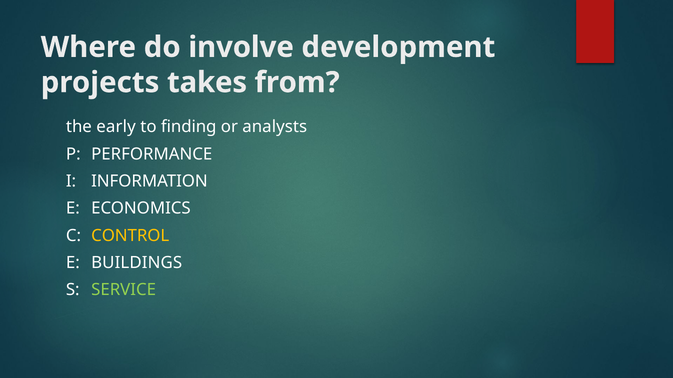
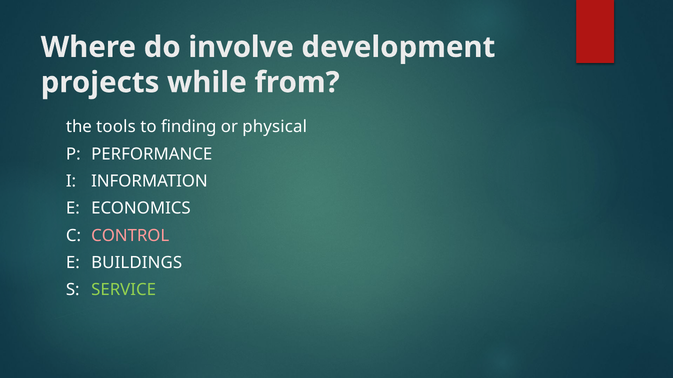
takes: takes -> while
early: early -> tools
analysts: analysts -> physical
CONTROL colour: yellow -> pink
